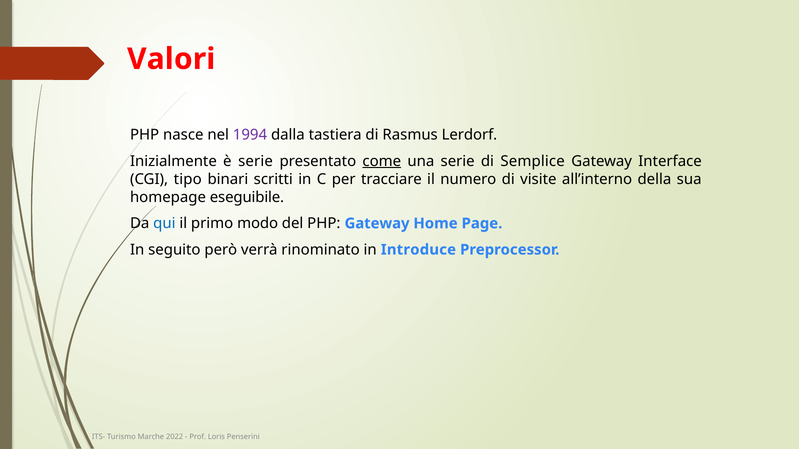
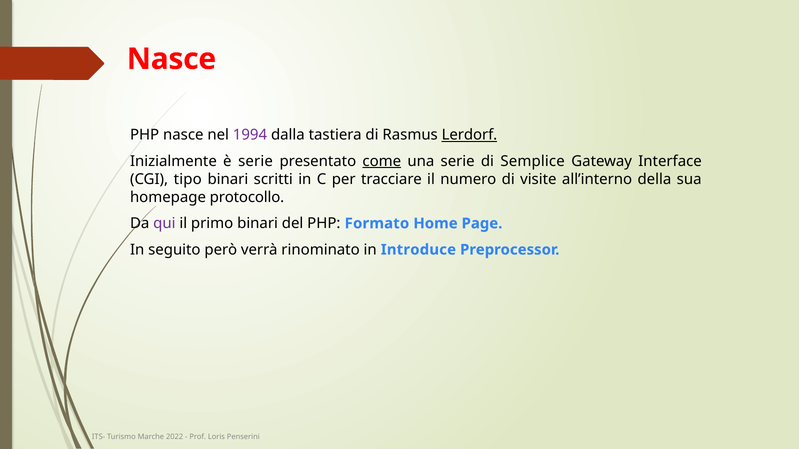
Valori at (171, 59): Valori -> Nasce
Lerdorf underline: none -> present
eseguibile: eseguibile -> protocollo
qui colour: blue -> purple
primo modo: modo -> binari
PHP Gateway: Gateway -> Formato
